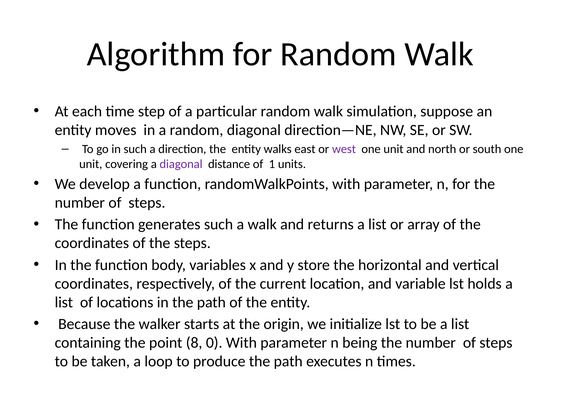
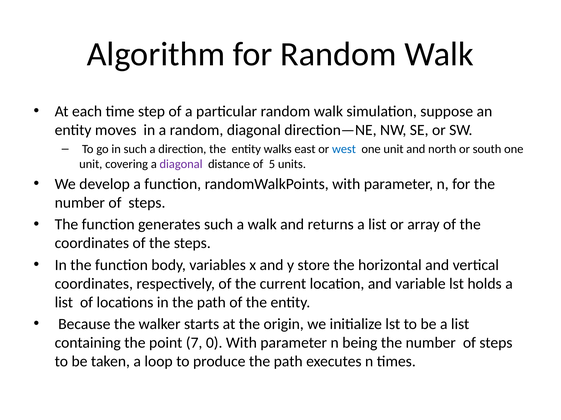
west colour: purple -> blue
1: 1 -> 5
8: 8 -> 7
